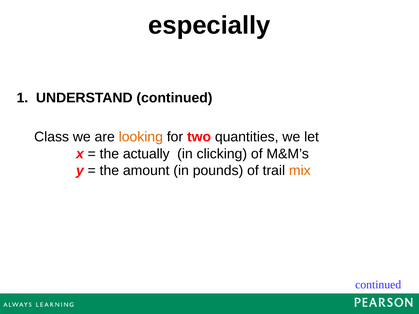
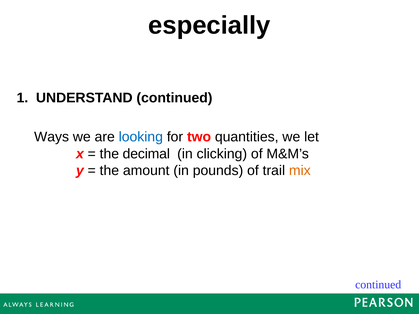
Class: Class -> Ways
looking colour: orange -> blue
actually: actually -> decimal
